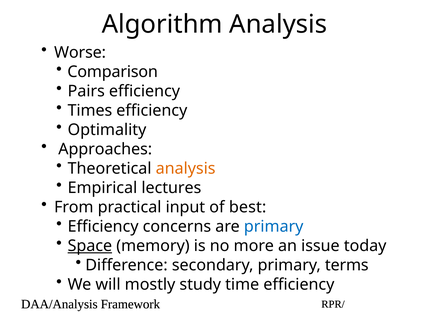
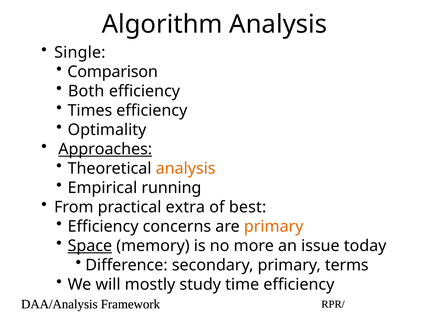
Worse: Worse -> Single
Pairs: Pairs -> Both
Approaches underline: none -> present
lectures: lectures -> running
input: input -> extra
primary at (274, 226) colour: blue -> orange
